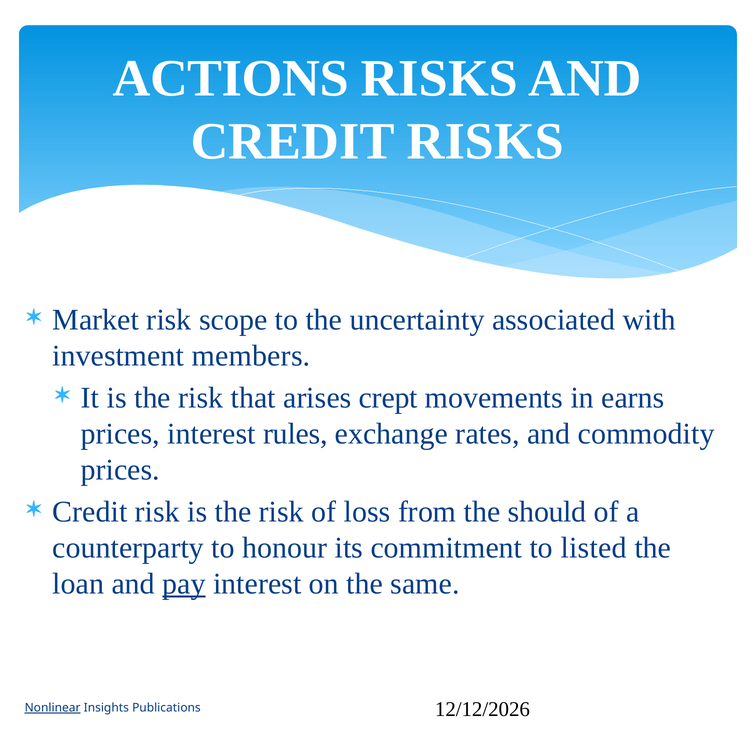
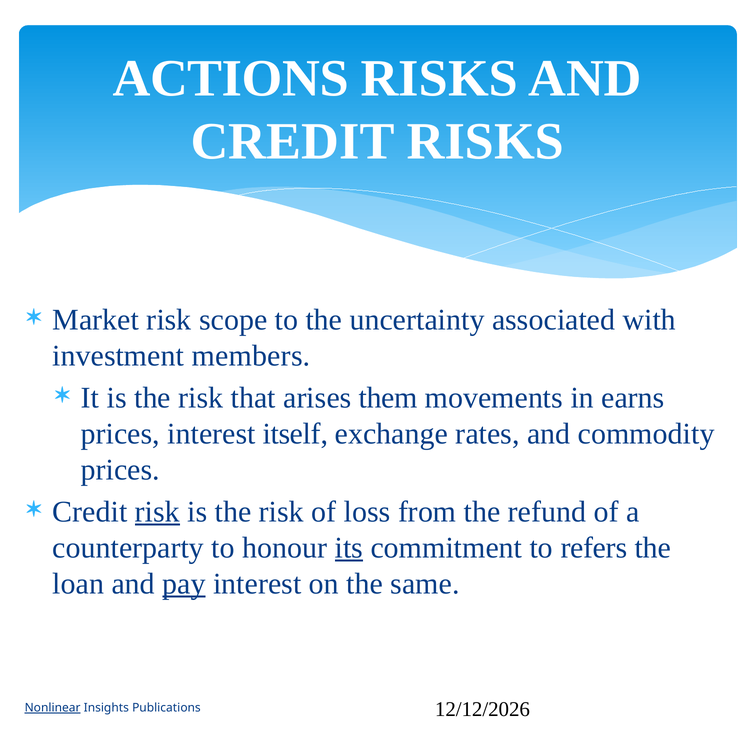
crept: crept -> them
rules: rules -> itself
risk at (157, 512) underline: none -> present
should: should -> refund
its underline: none -> present
listed: listed -> refers
